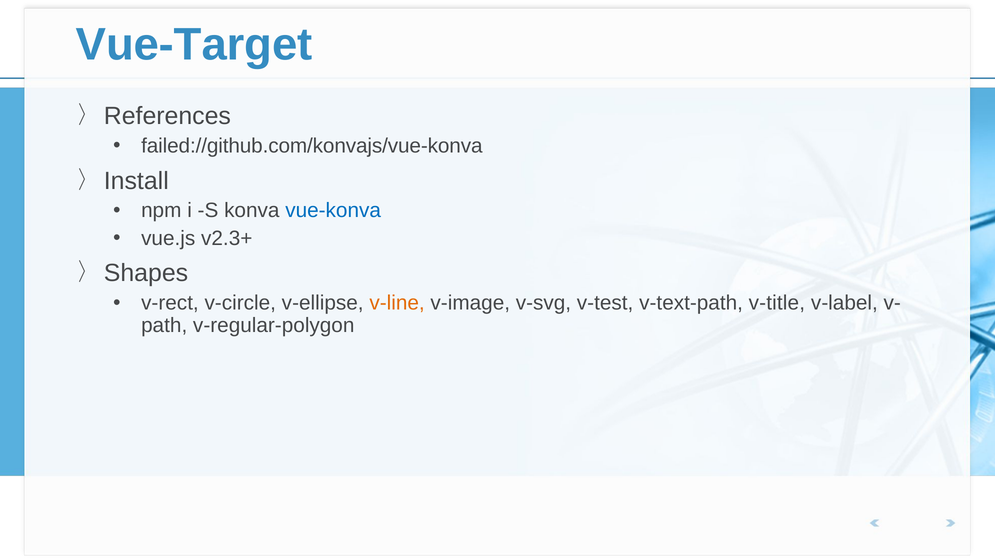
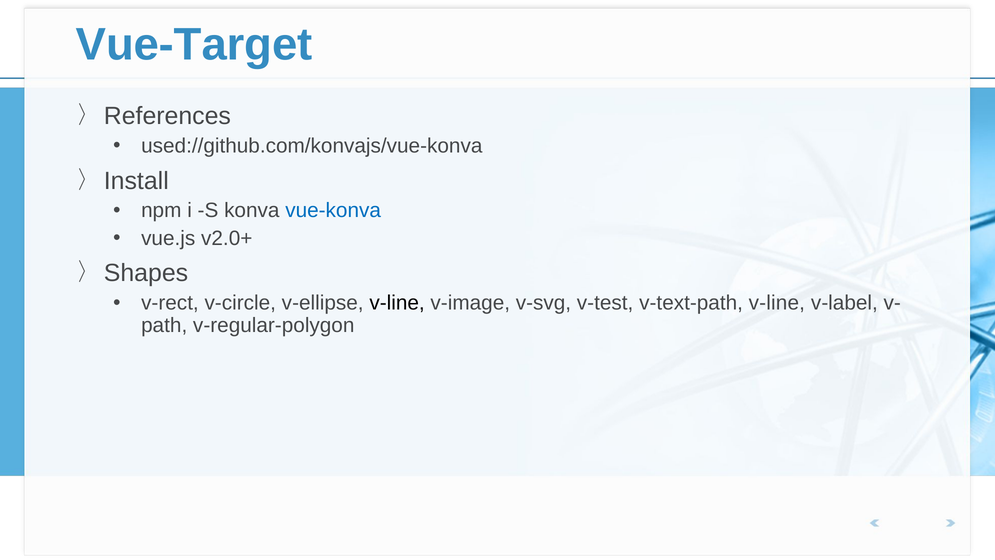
failed://github.com/konvajs/vue-konva: failed://github.com/konvajs/vue-konva -> used://github.com/konvajs/vue-konva
v2.3+: v2.3+ -> v2.0+
v-line at (397, 303) colour: orange -> black
v-text-path v-title: v-title -> v-line
